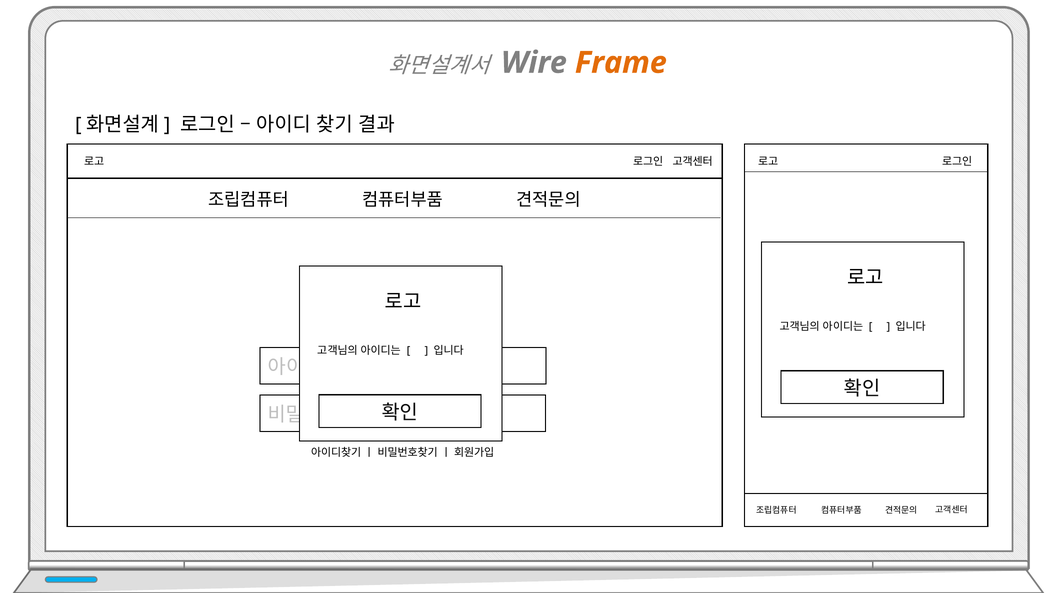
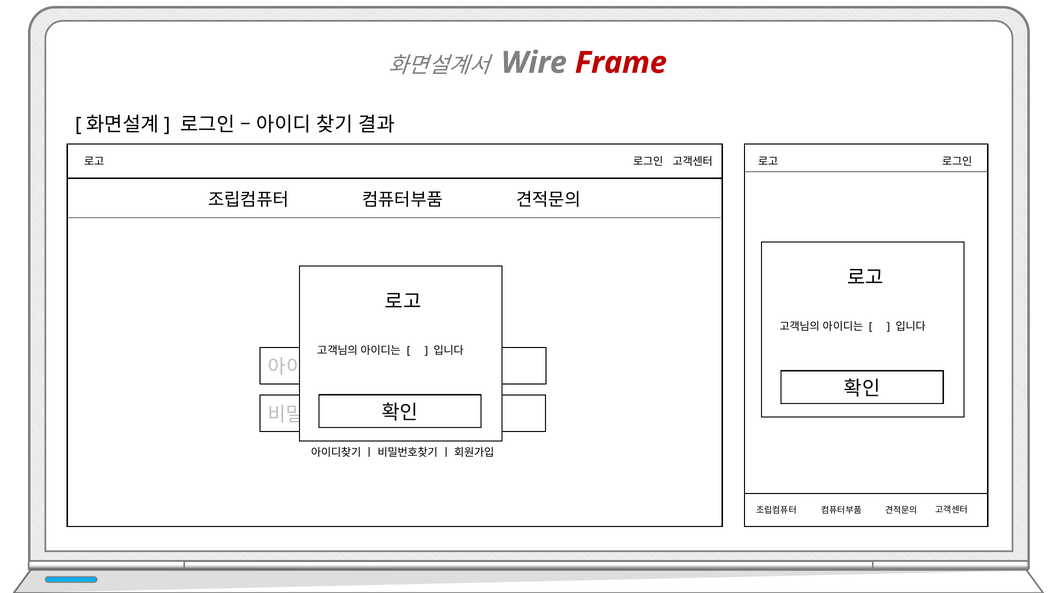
Frame colour: orange -> red
